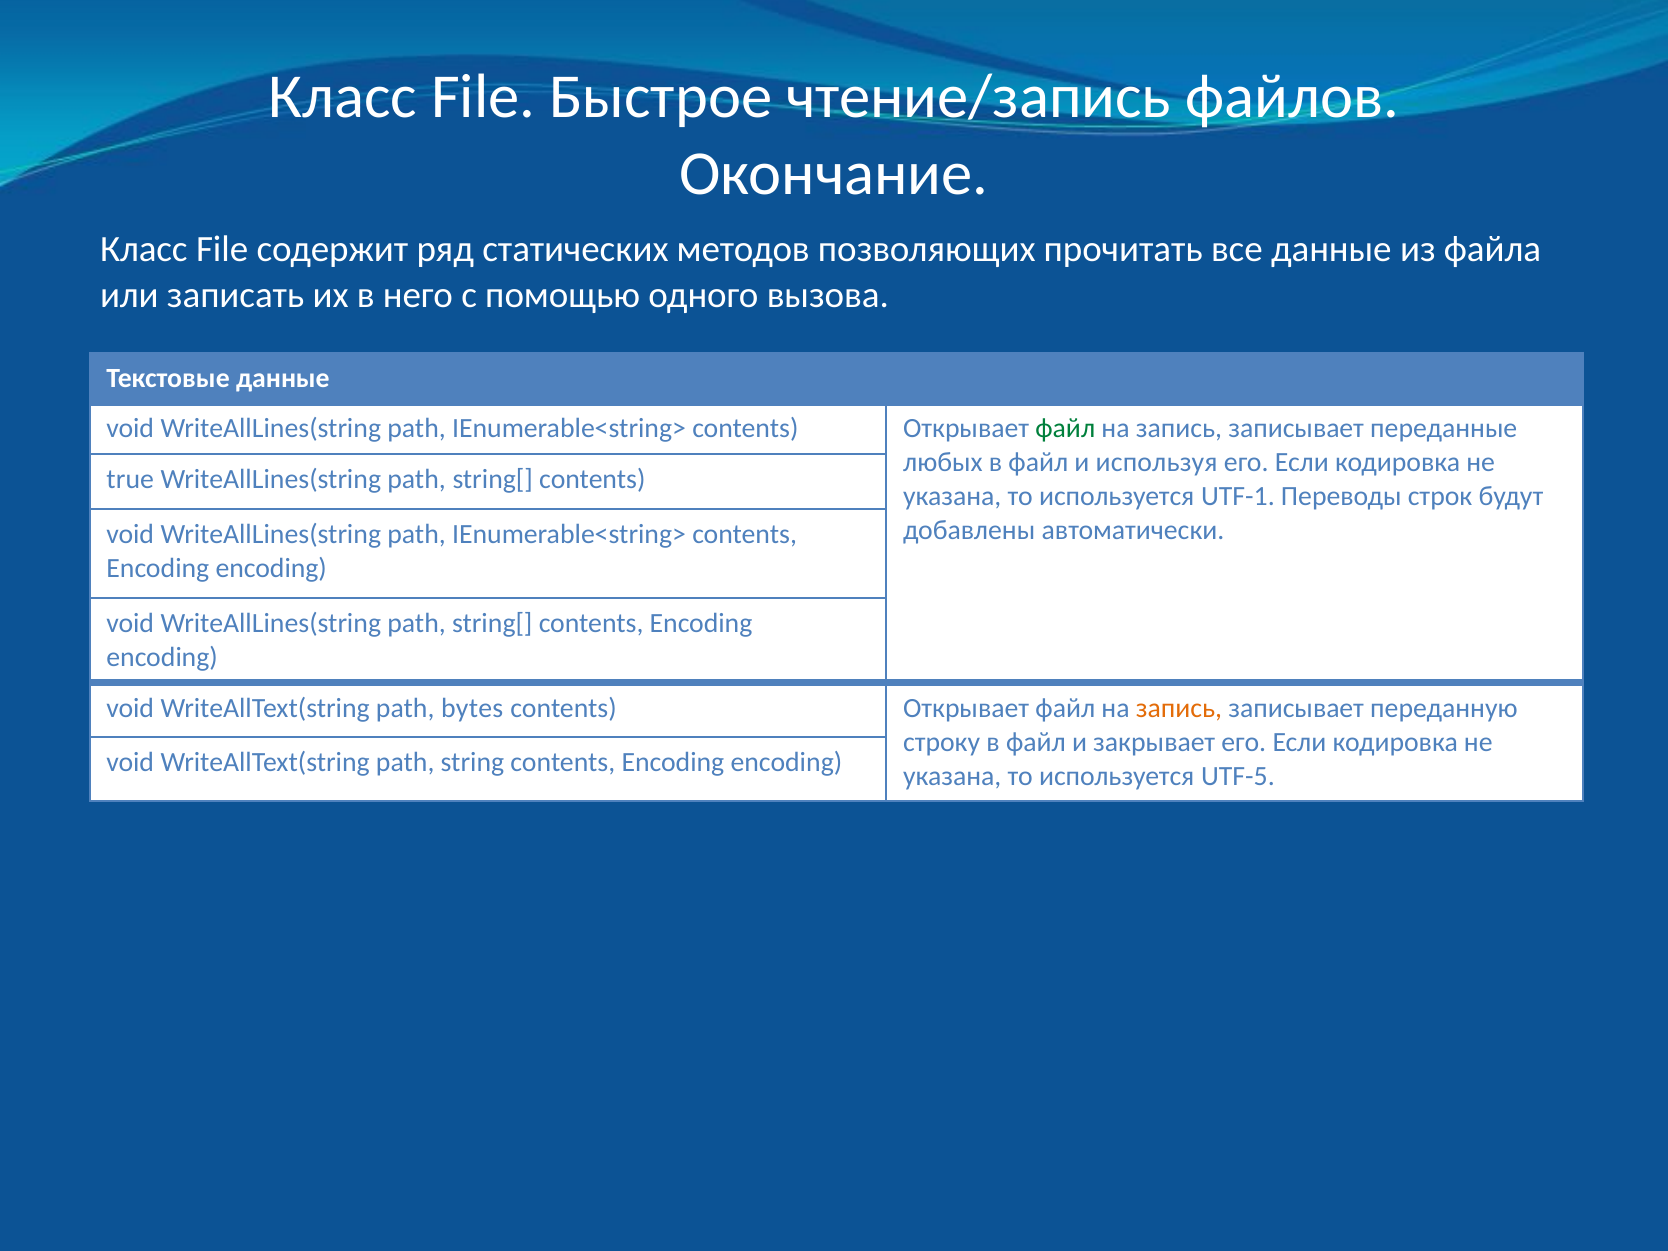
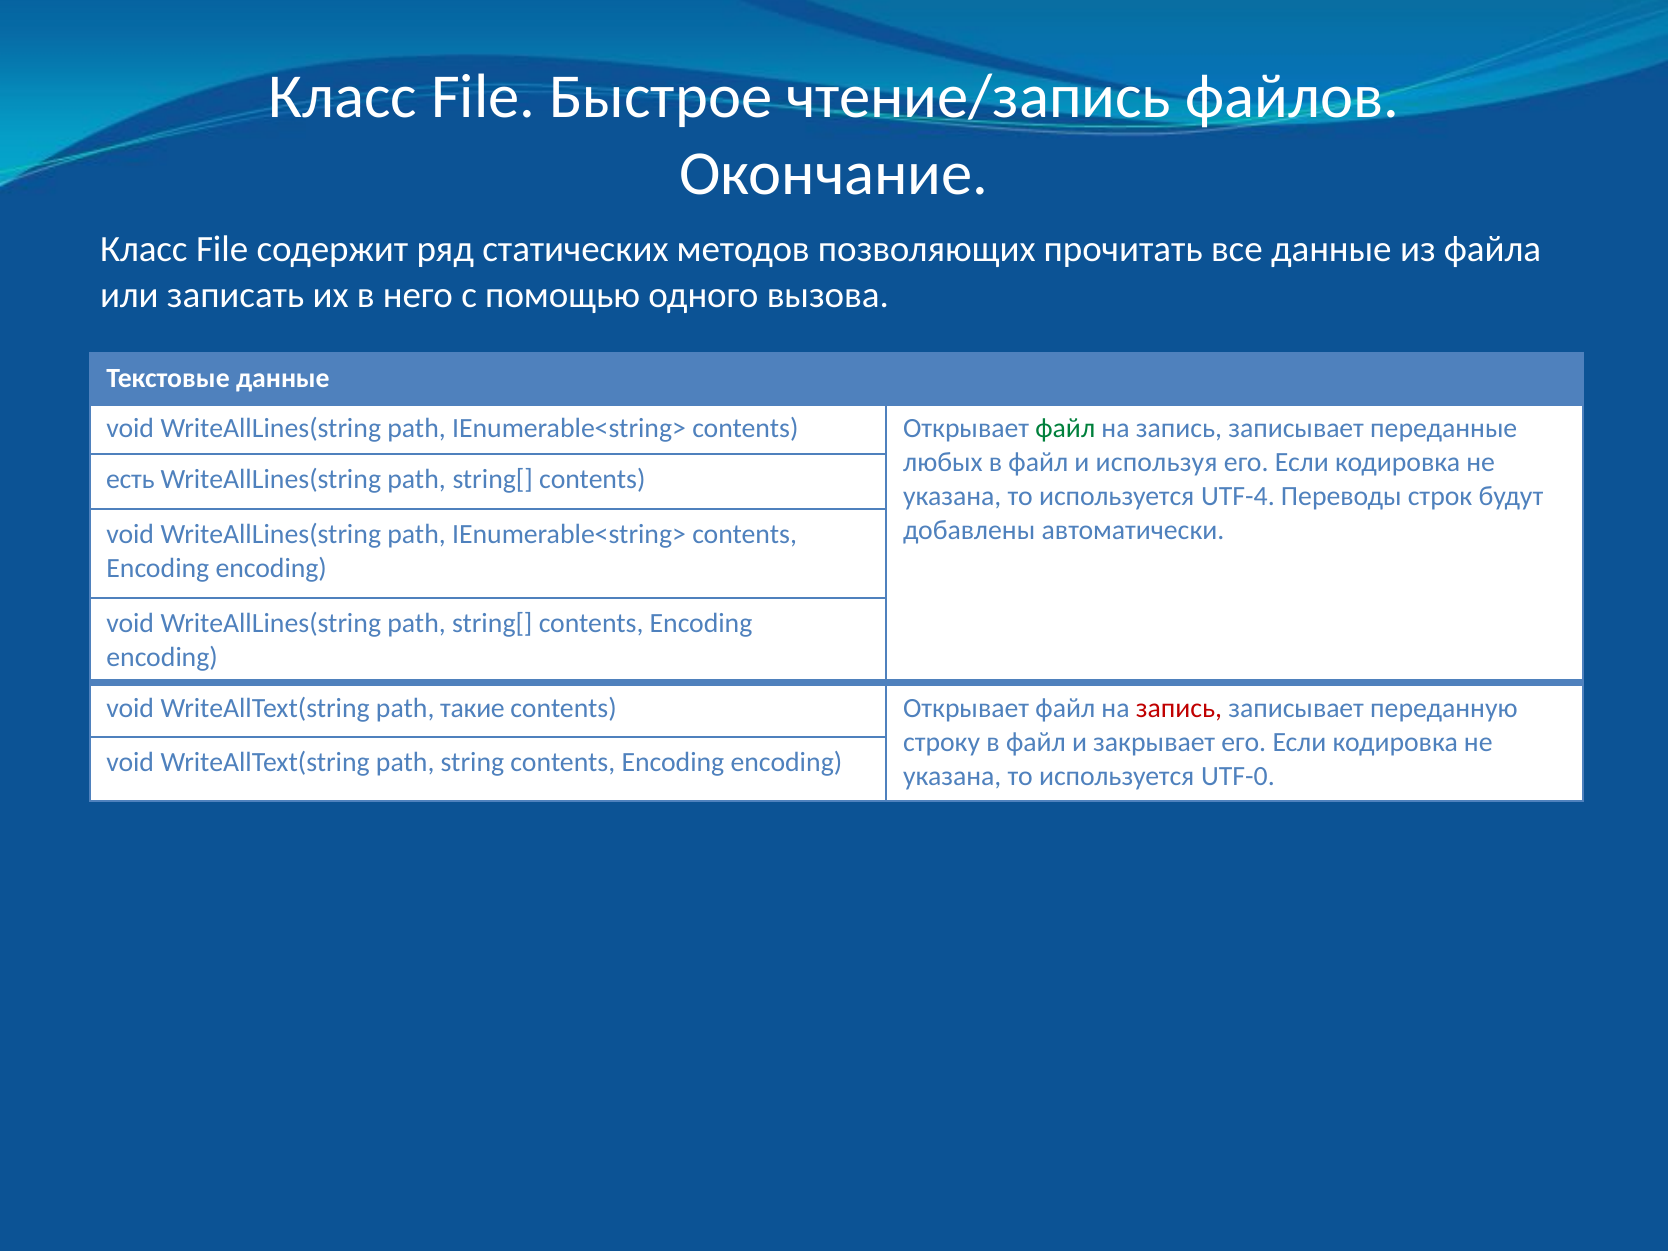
true: true -> есть
UTF-1: UTF-1 -> UTF-4
bytes: bytes -> такие
запись at (1179, 708) colour: orange -> red
UTF-5: UTF-5 -> UTF-0
